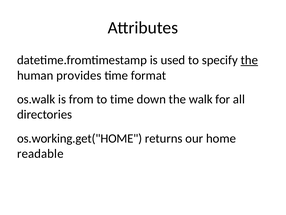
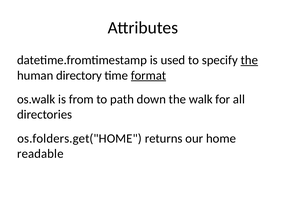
provides: provides -> directory
format underline: none -> present
to time: time -> path
os.working.get("HOME: os.working.get("HOME -> os.folders.get("HOME
